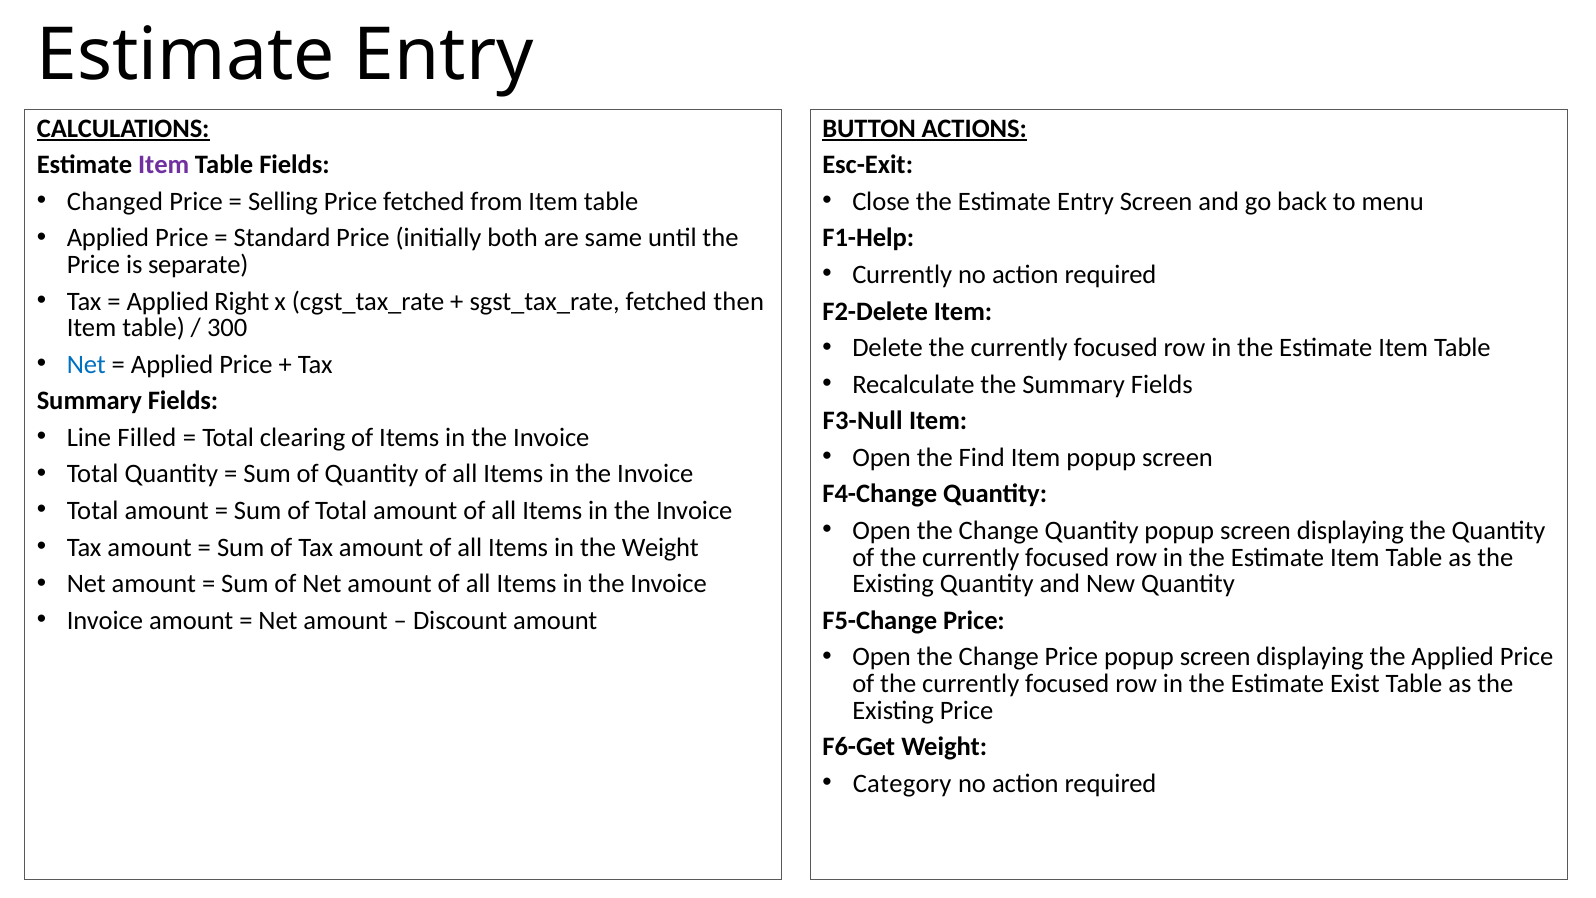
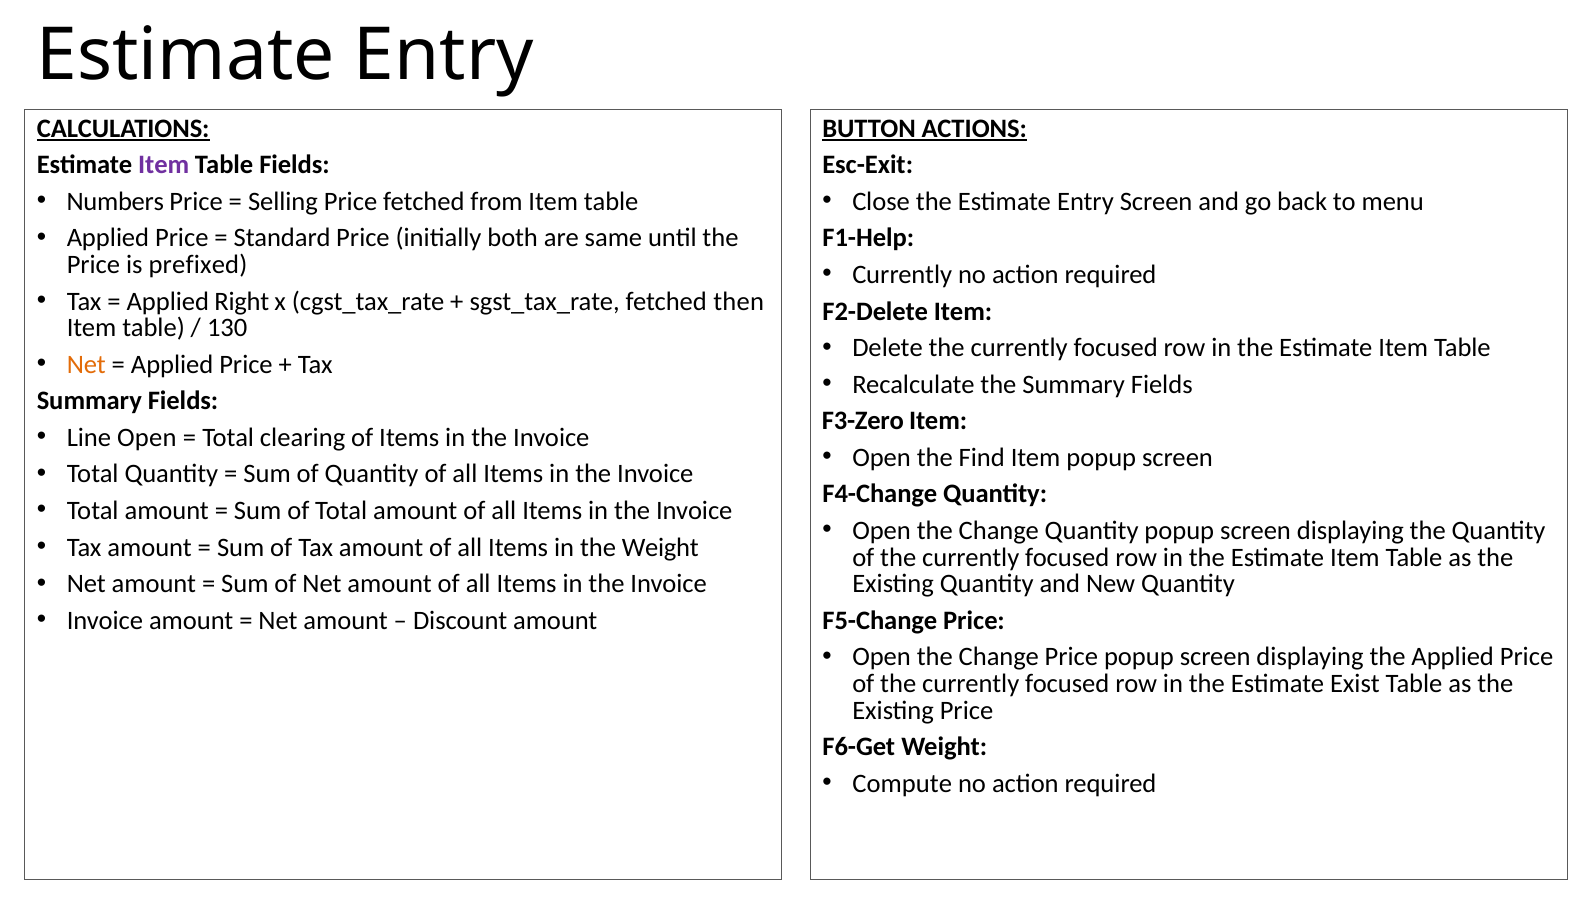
Changed: Changed -> Numbers
separate: separate -> prefixed
300: 300 -> 130
Net at (86, 364) colour: blue -> orange
F3-Null: F3-Null -> F3-Zero
Line Filled: Filled -> Open
Category: Category -> Compute
